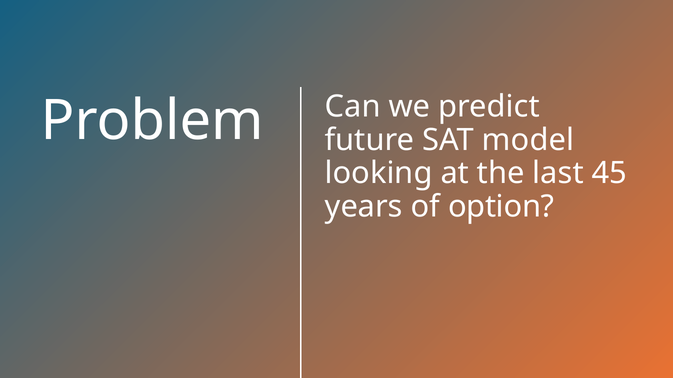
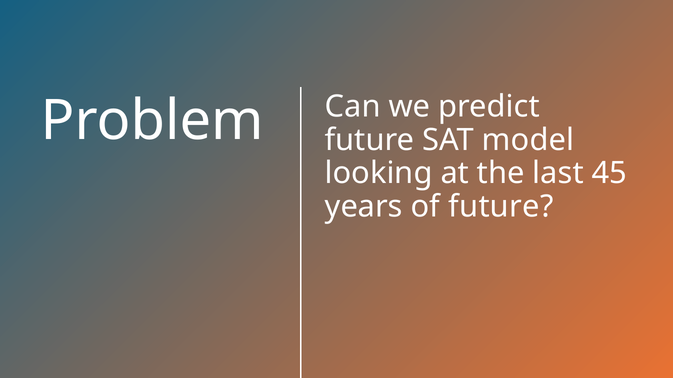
of option: option -> future
